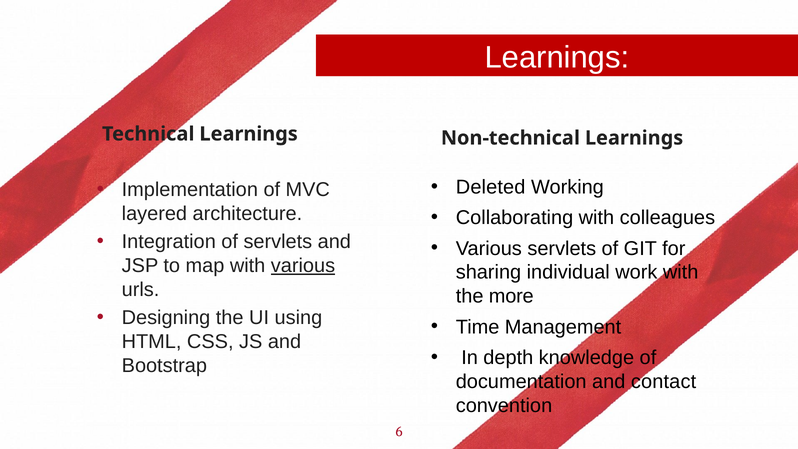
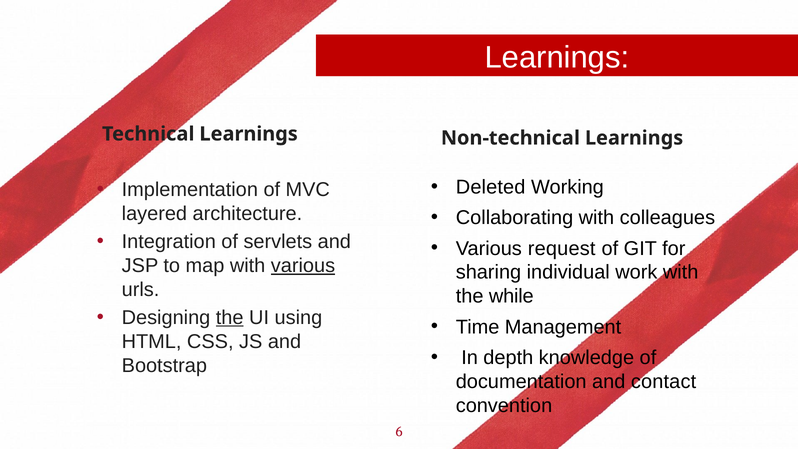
Various servlets: servlets -> request
more: more -> while
the at (230, 317) underline: none -> present
